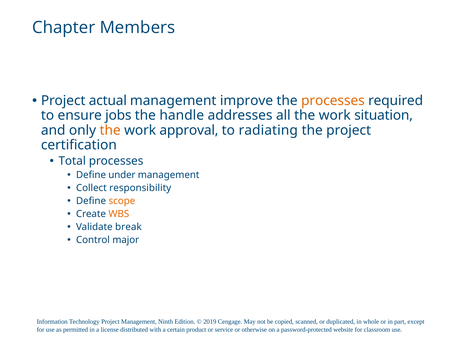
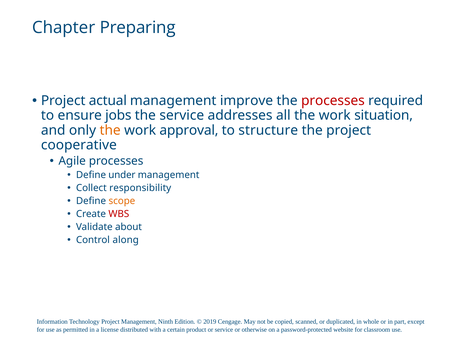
Members: Members -> Preparing
processes at (333, 101) colour: orange -> red
the handle: handle -> service
radiating: radiating -> structure
certification: certification -> cooperative
Total: Total -> Agile
WBS colour: orange -> red
break: break -> about
major: major -> along
